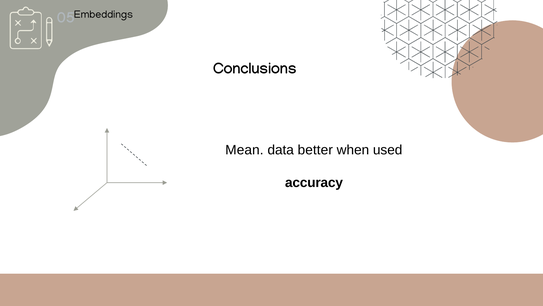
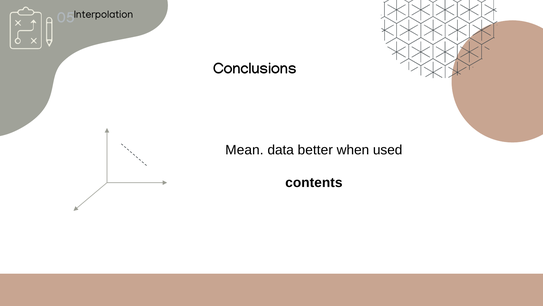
Embeddings: Embeddings -> Interpolation
accuracy: accuracy -> contents
